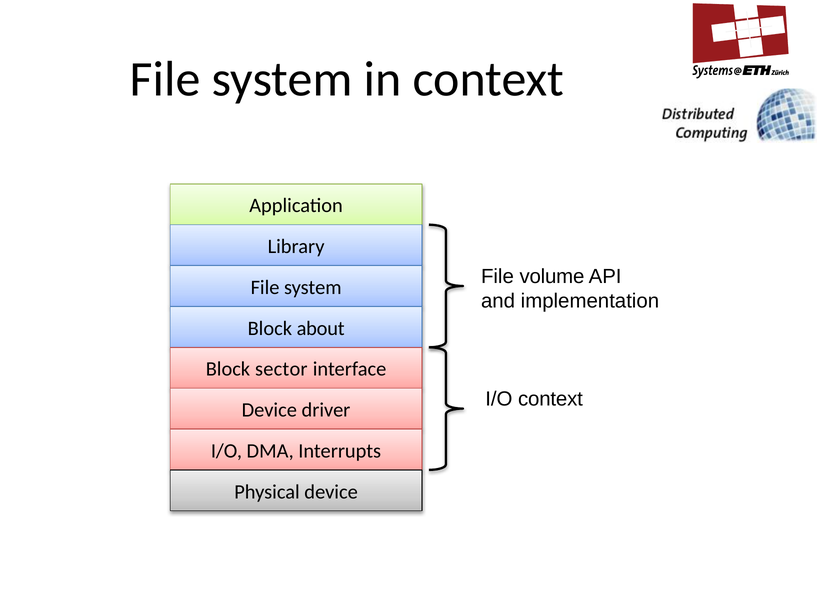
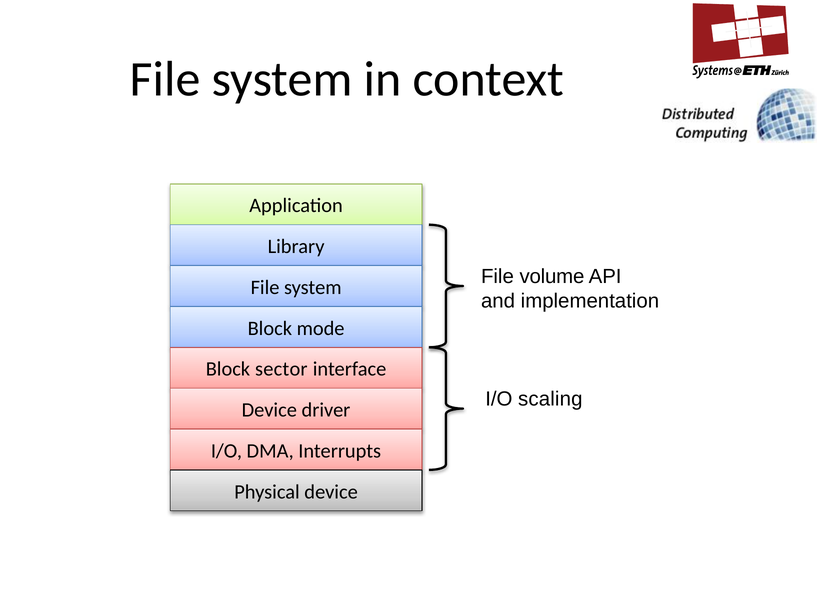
about: about -> mode
I/O context: context -> scaling
